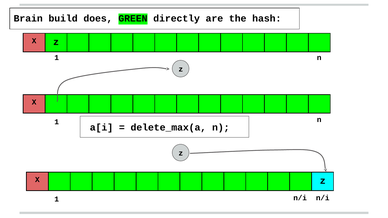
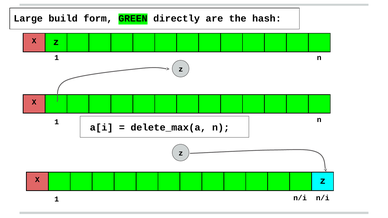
Brain: Brain -> Large
does: does -> form
